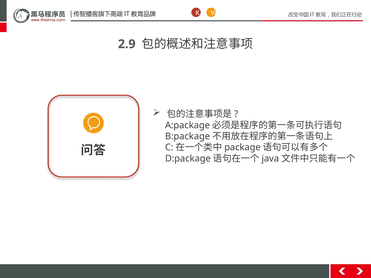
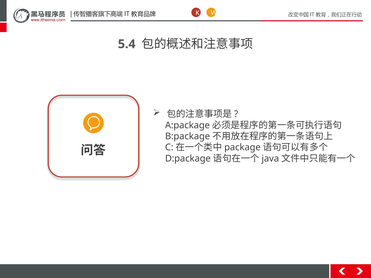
2.9: 2.9 -> 5.4
